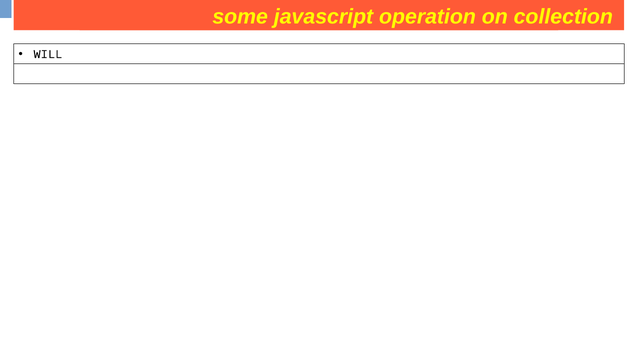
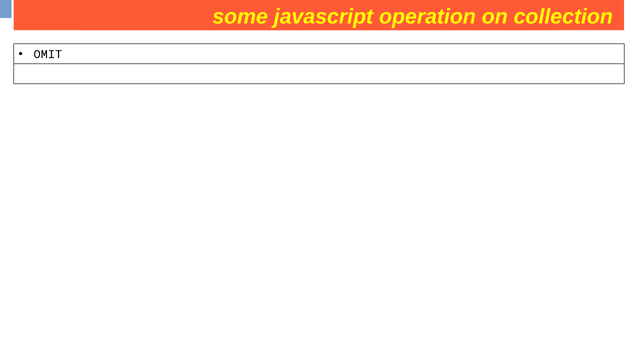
WILL: WILL -> OMIT
